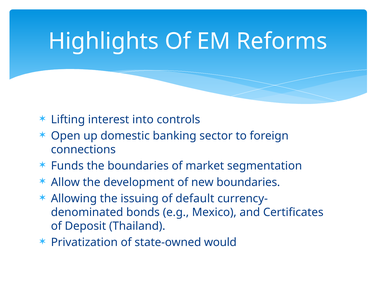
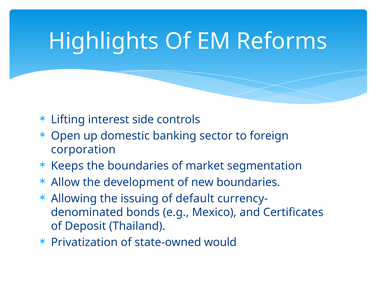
into: into -> side
connections: connections -> corporation
Funds: Funds -> Keeps
